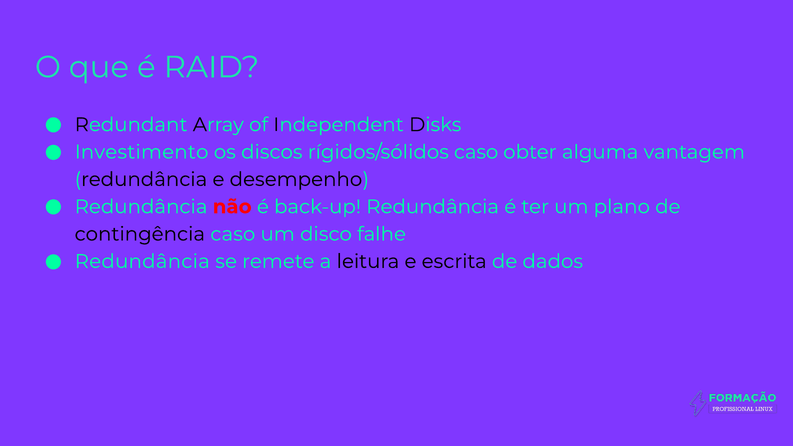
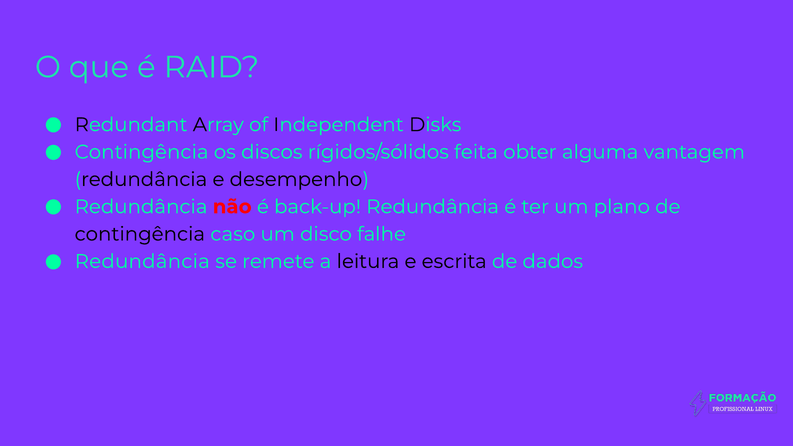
Investimento at (142, 152): Investimento -> Contingência
rígidos/sólidos caso: caso -> feita
